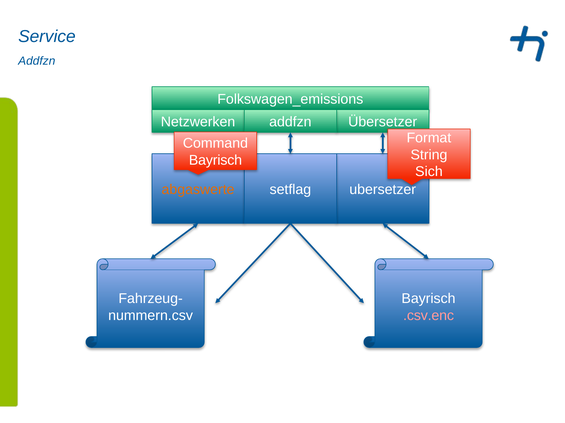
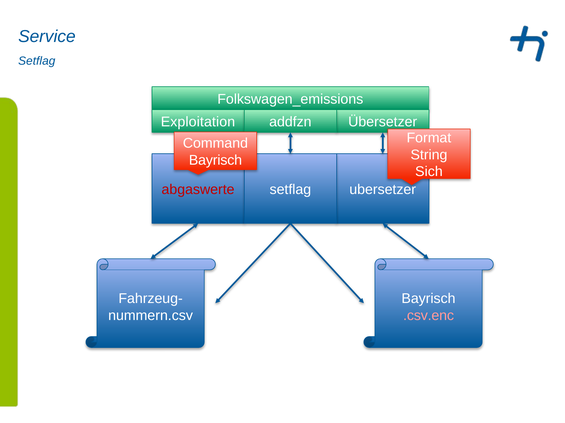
Addfzn at (37, 61): Addfzn -> Setflag
Netzwerken: Netzwerken -> Exploitation
abgaswerte colour: orange -> red
